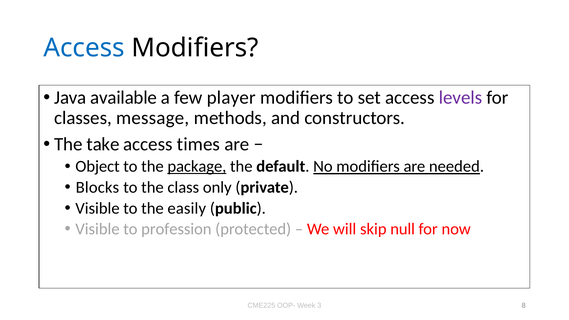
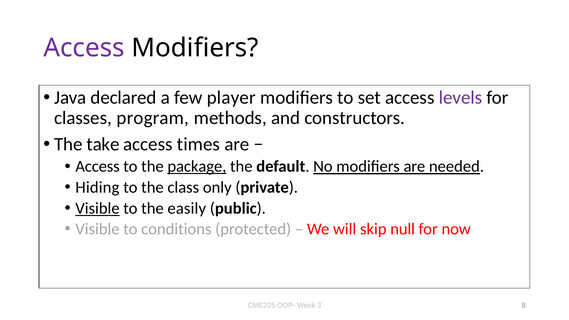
Access at (84, 48) colour: blue -> purple
available: available -> declared
message: message -> program
Object at (98, 167): Object -> Access
Blocks: Blocks -> Hiding
Visible at (98, 208) underline: none -> present
profession: profession -> conditions
